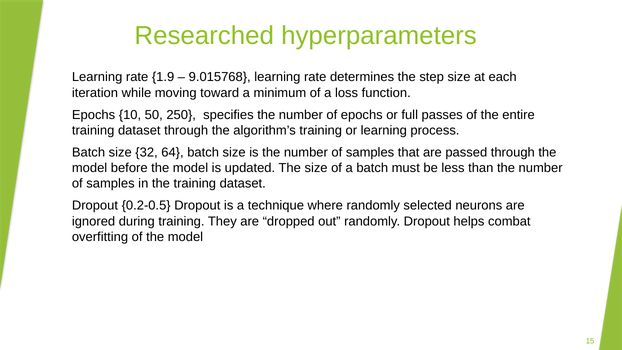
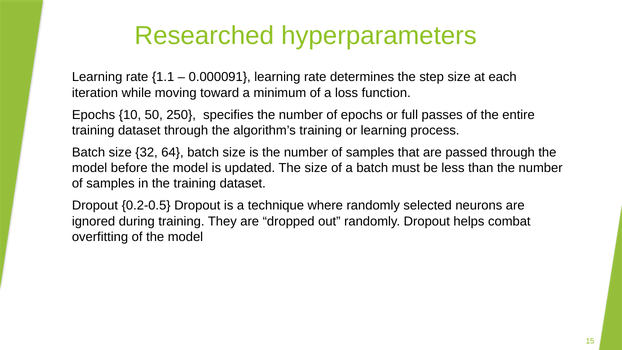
1.9: 1.9 -> 1.1
9.015768: 9.015768 -> 0.000091
